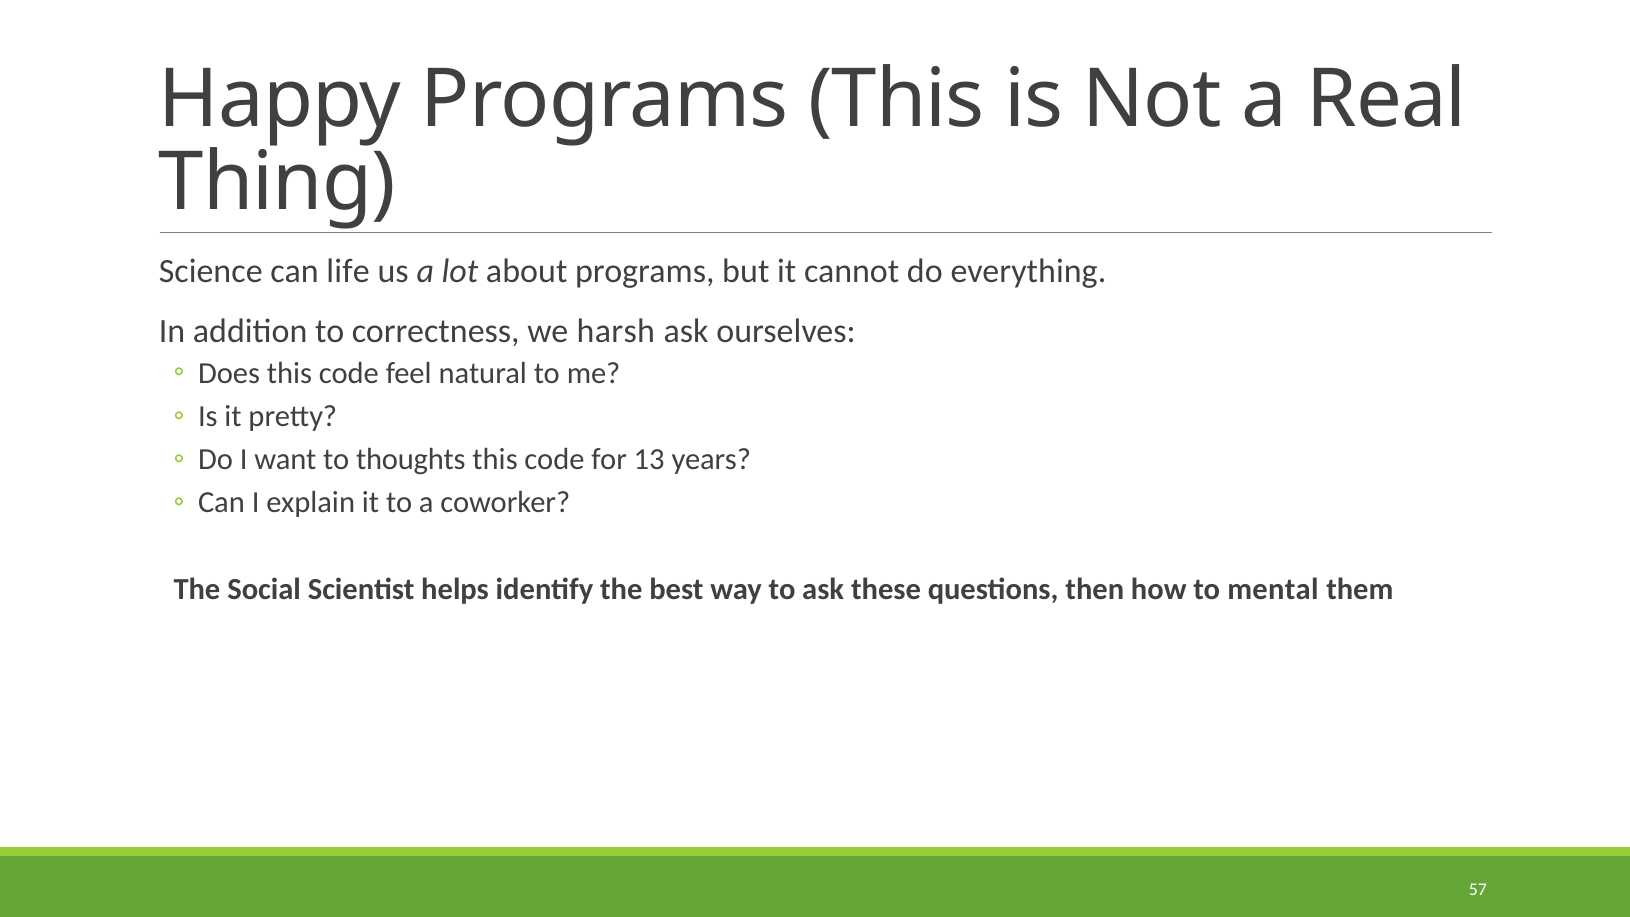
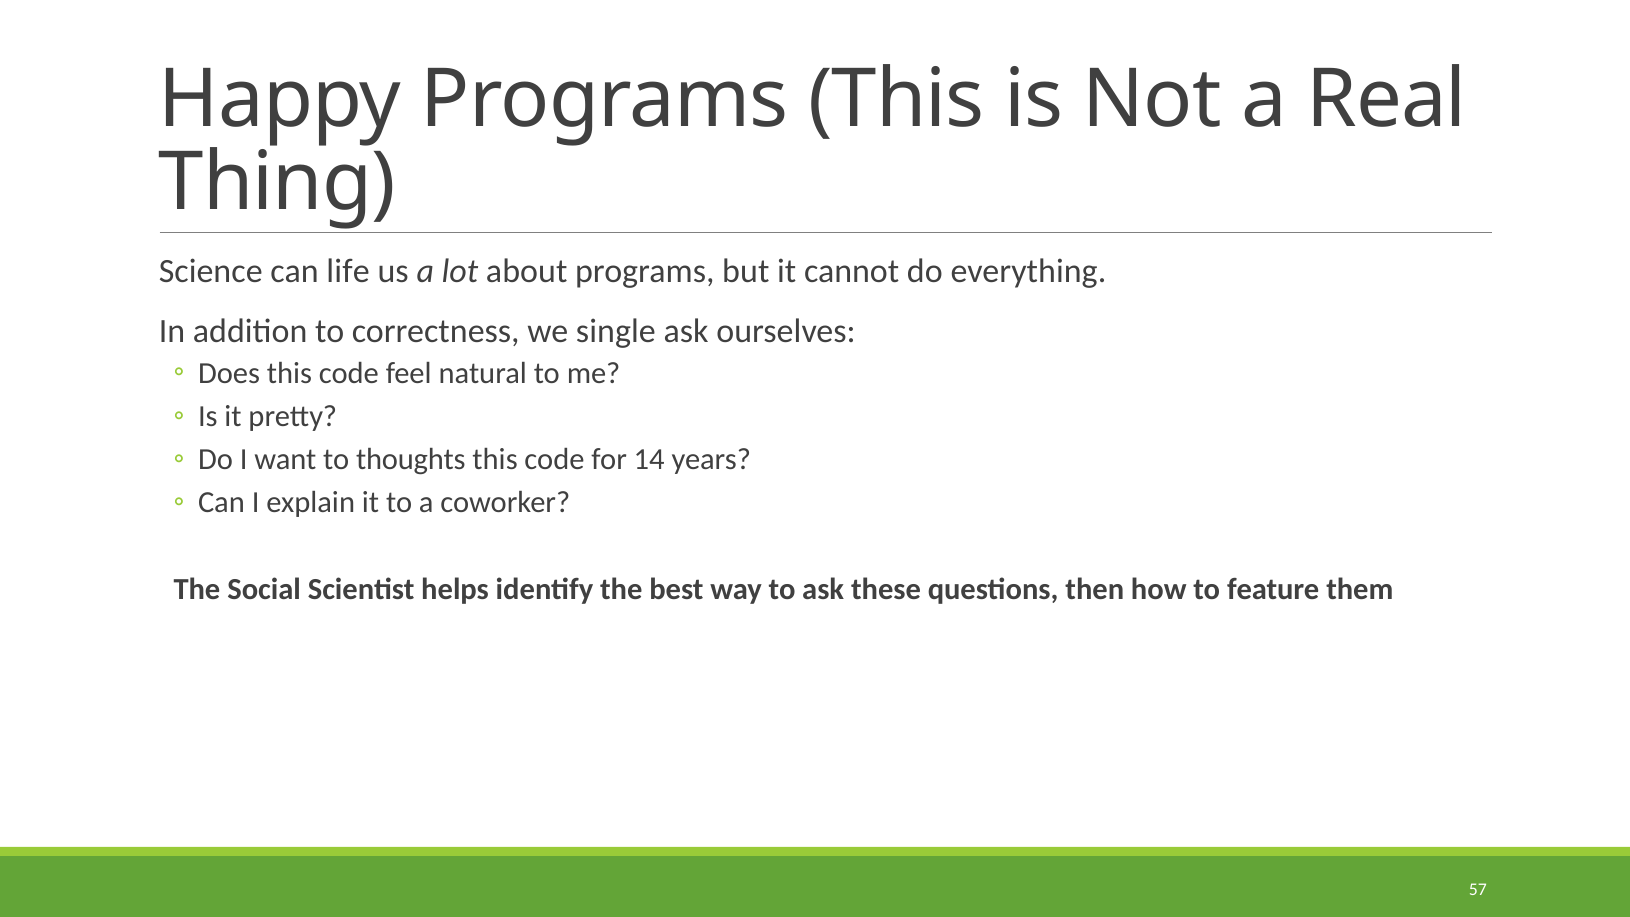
harsh: harsh -> single
13: 13 -> 14
mental: mental -> feature
